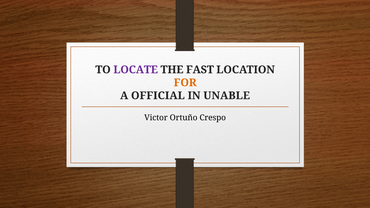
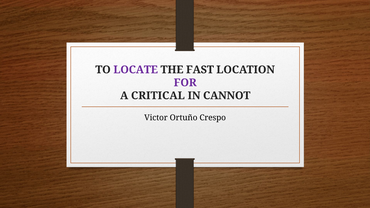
FOR colour: orange -> purple
OFFICIAL: OFFICIAL -> CRITICAL
UNABLE: UNABLE -> CANNOT
